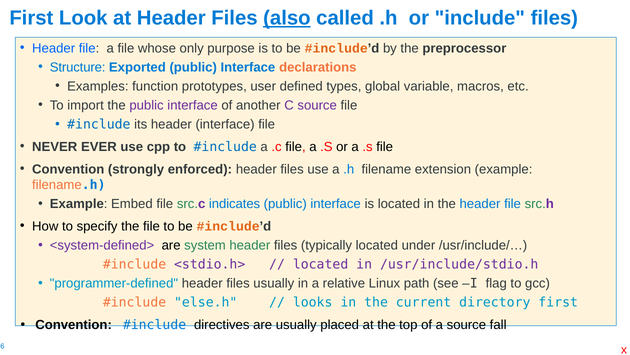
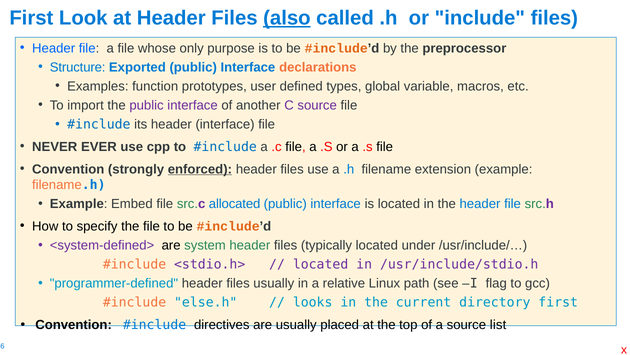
enforced underline: none -> present
indicates: indicates -> allocated
fall: fall -> list
